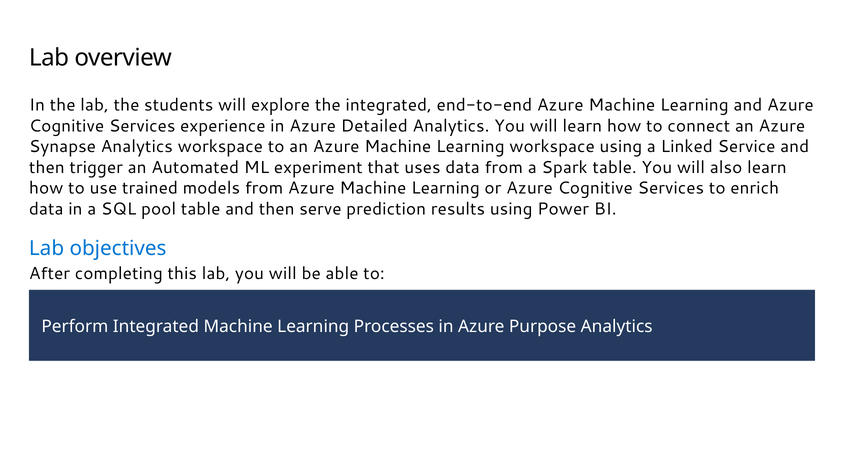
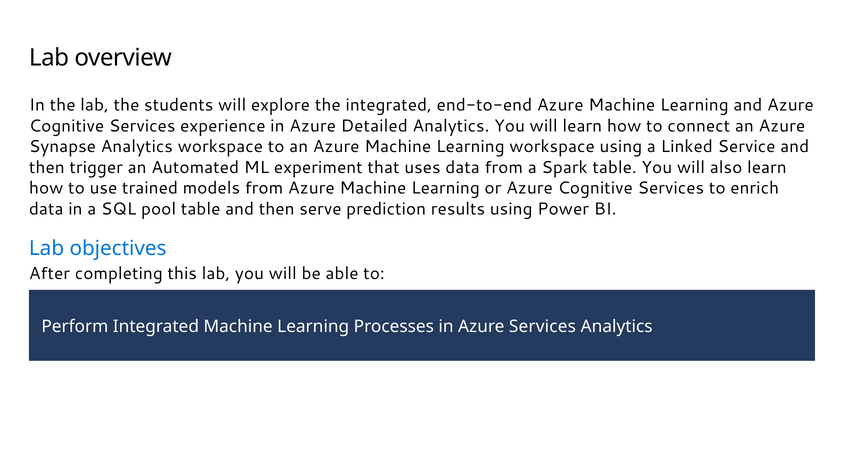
Azure Purpose: Purpose -> Services
